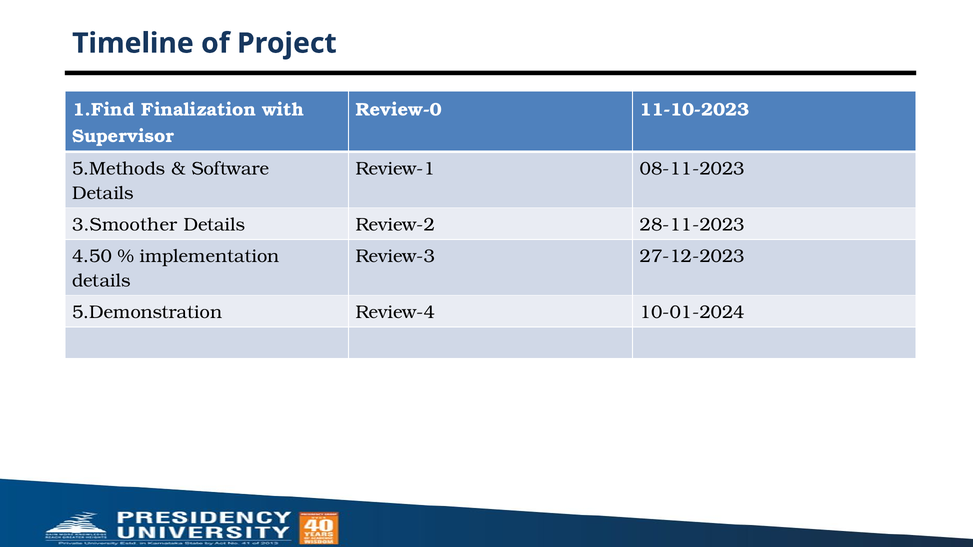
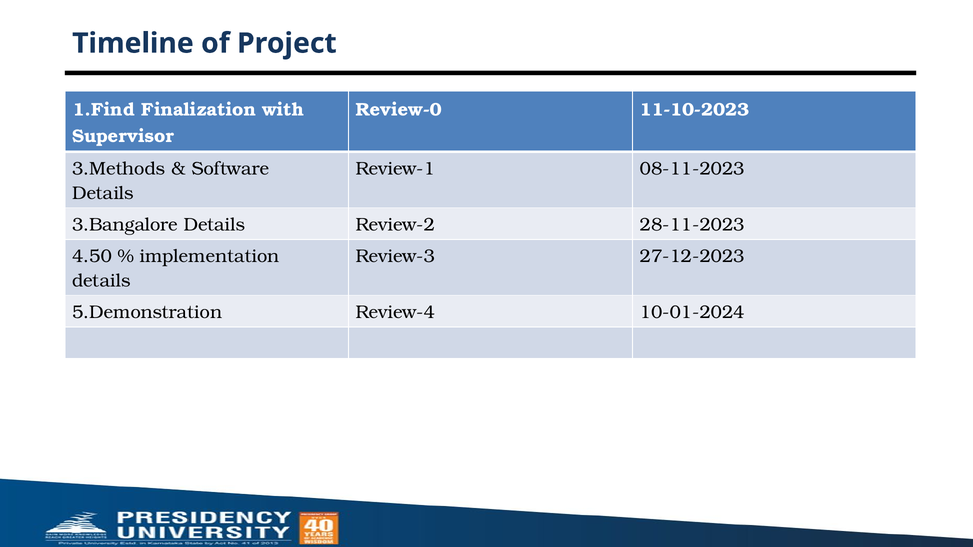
5.Methods: 5.Methods -> 3.Methods
3.Smoother: 3.Smoother -> 3.Bangalore
